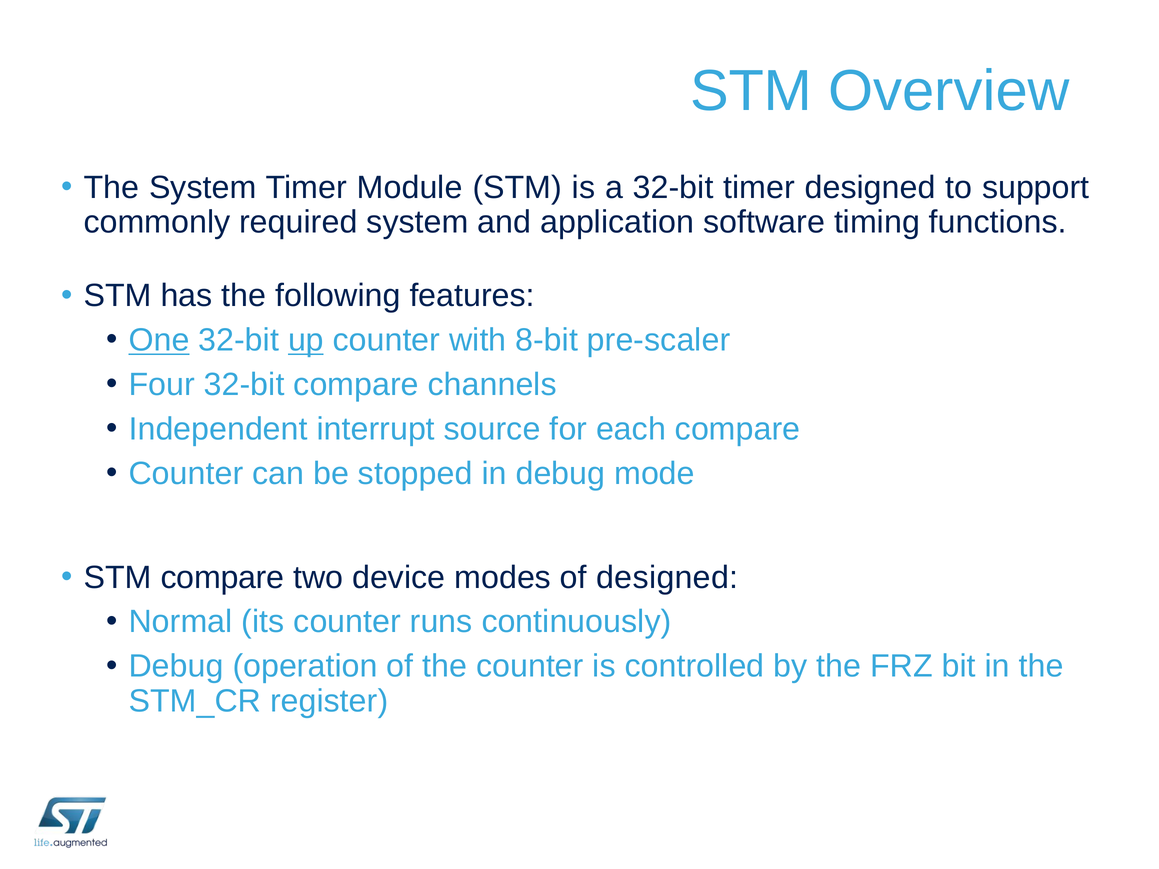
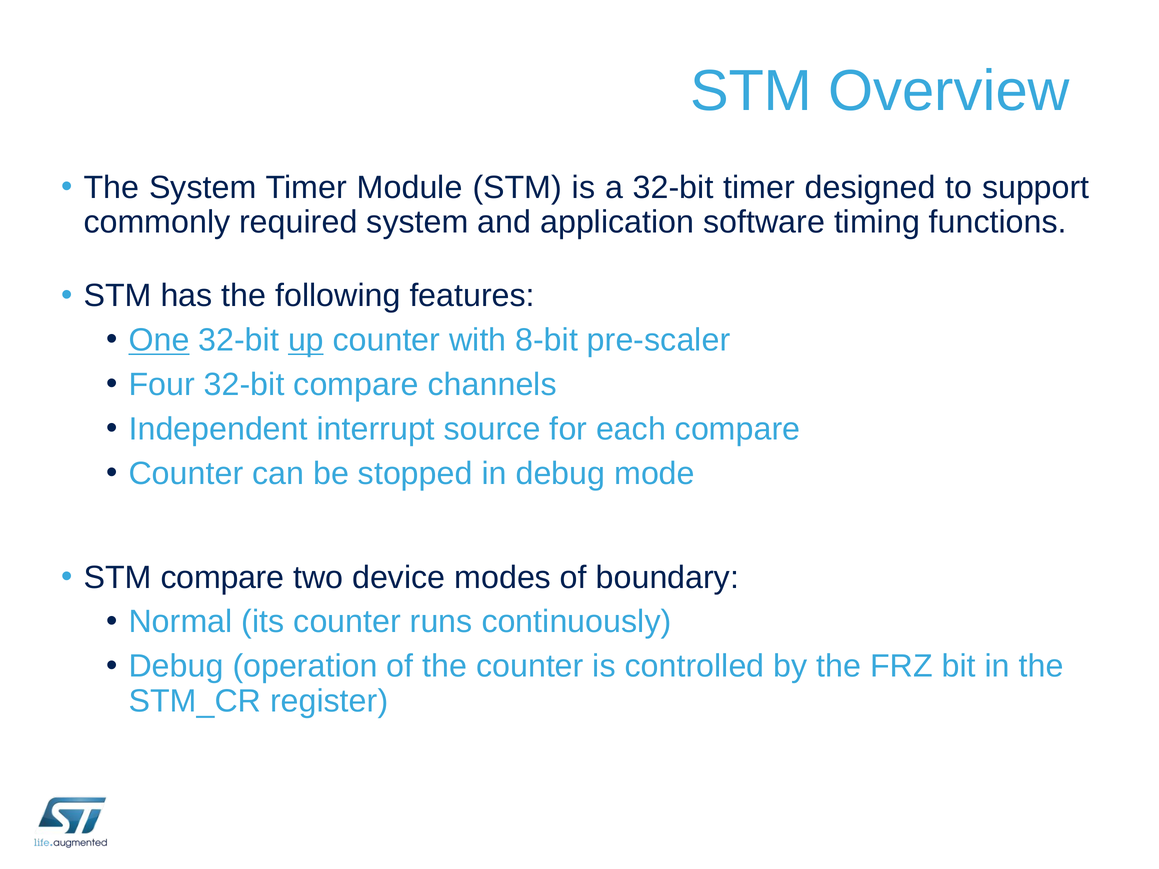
of designed: designed -> boundary
